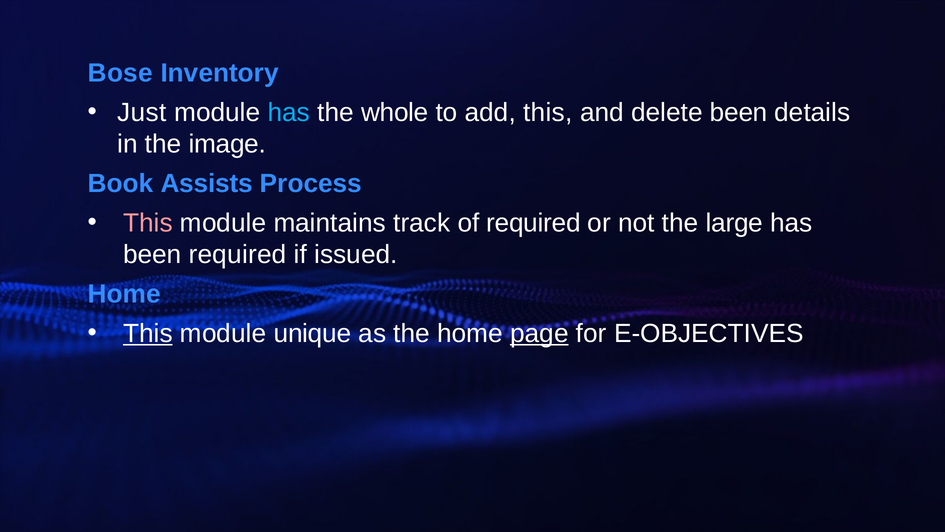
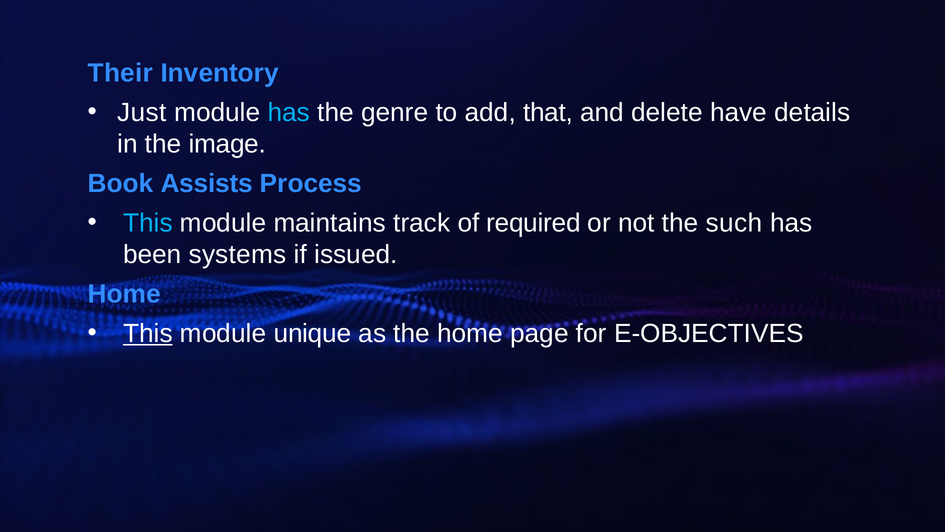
Bose: Bose -> Their
whole: whole -> genre
add this: this -> that
delete been: been -> have
This at (148, 223) colour: pink -> light blue
large: large -> such
been required: required -> systems
page underline: present -> none
